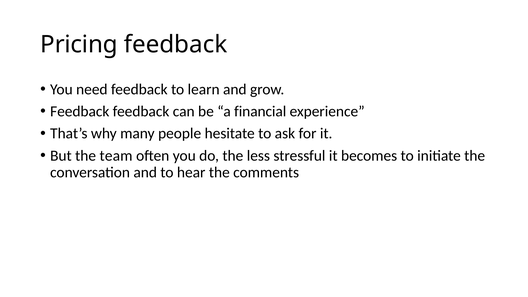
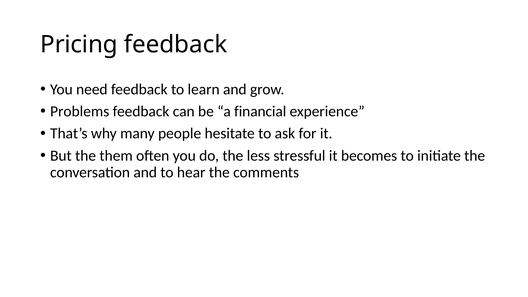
Feedback at (80, 111): Feedback -> Problems
team: team -> them
